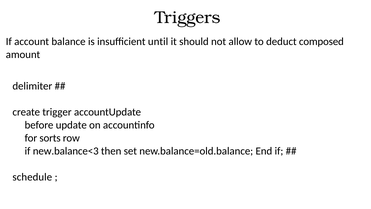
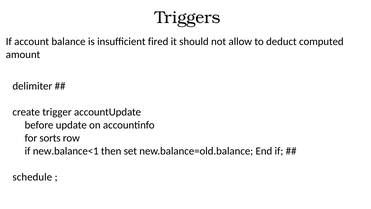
until: until -> fired
composed: composed -> computed
new.balance<3: new.balance<3 -> new.balance<1
